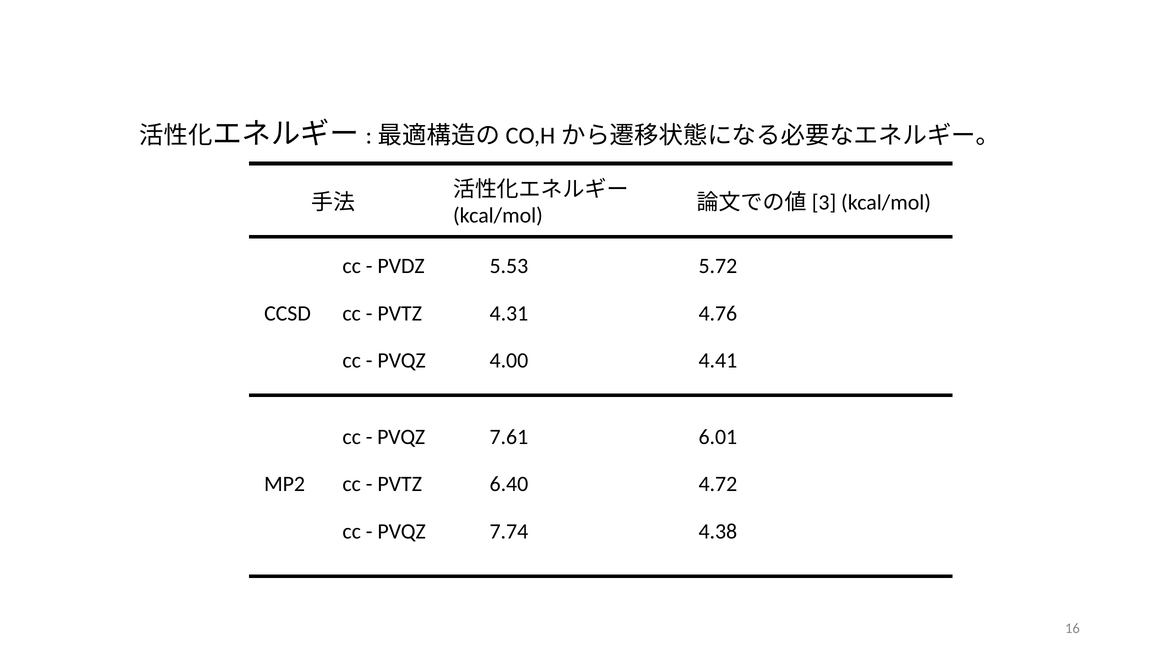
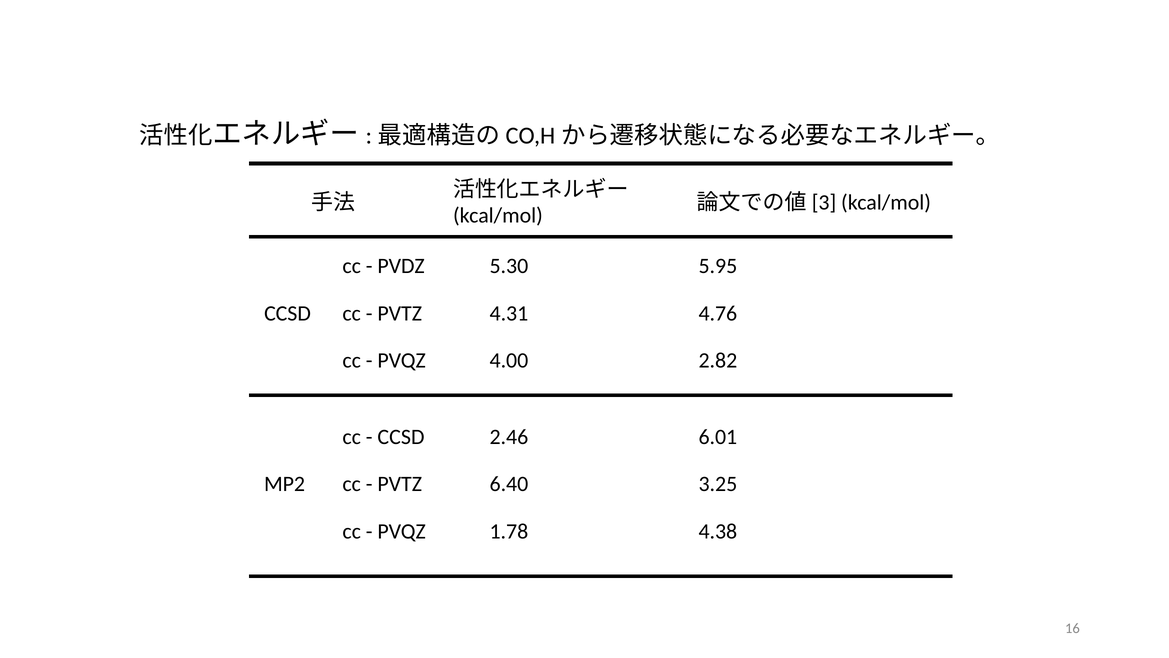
5.53: 5.53 -> 5.30
5.72: 5.72 -> 5.95
4.41: 4.41 -> 2.82
PVQZ at (401, 437): PVQZ -> CCSD
7.61: 7.61 -> 2.46
4.72: 4.72 -> 3.25
7.74: 7.74 -> 1.78
